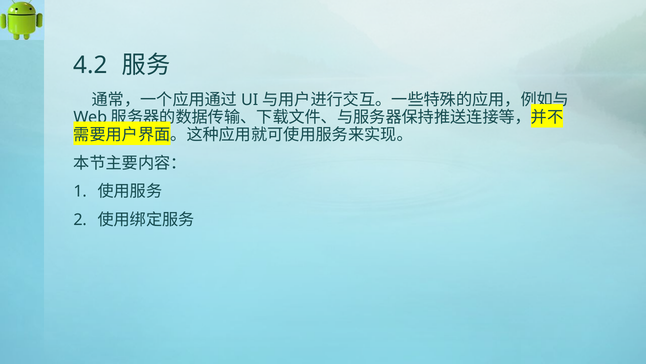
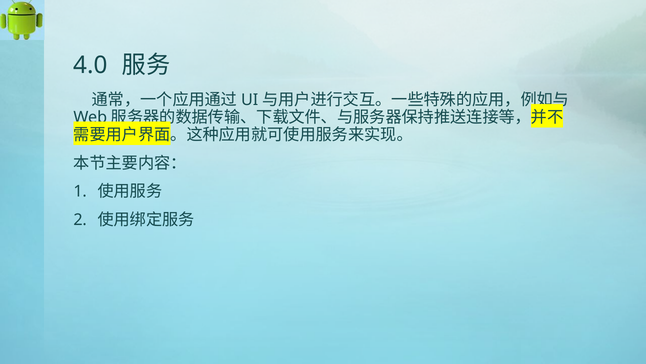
4.2: 4.2 -> 4.0
